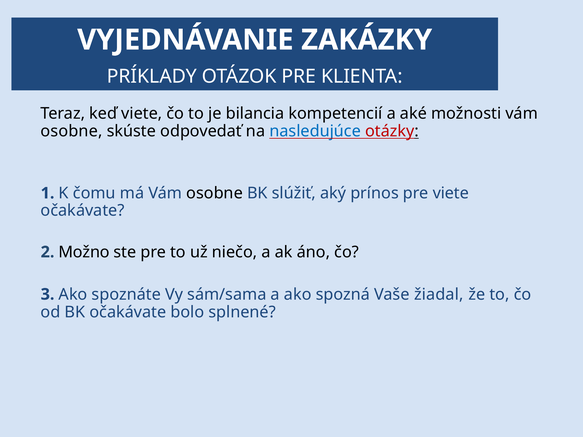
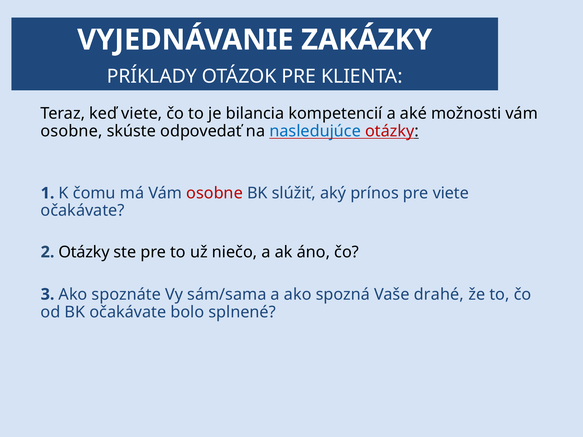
osobne at (215, 193) colour: black -> red
2 Možno: Možno -> Otázky
žiadal: žiadal -> drahé
